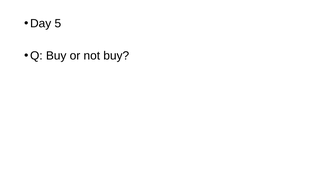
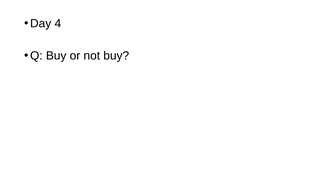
5: 5 -> 4
